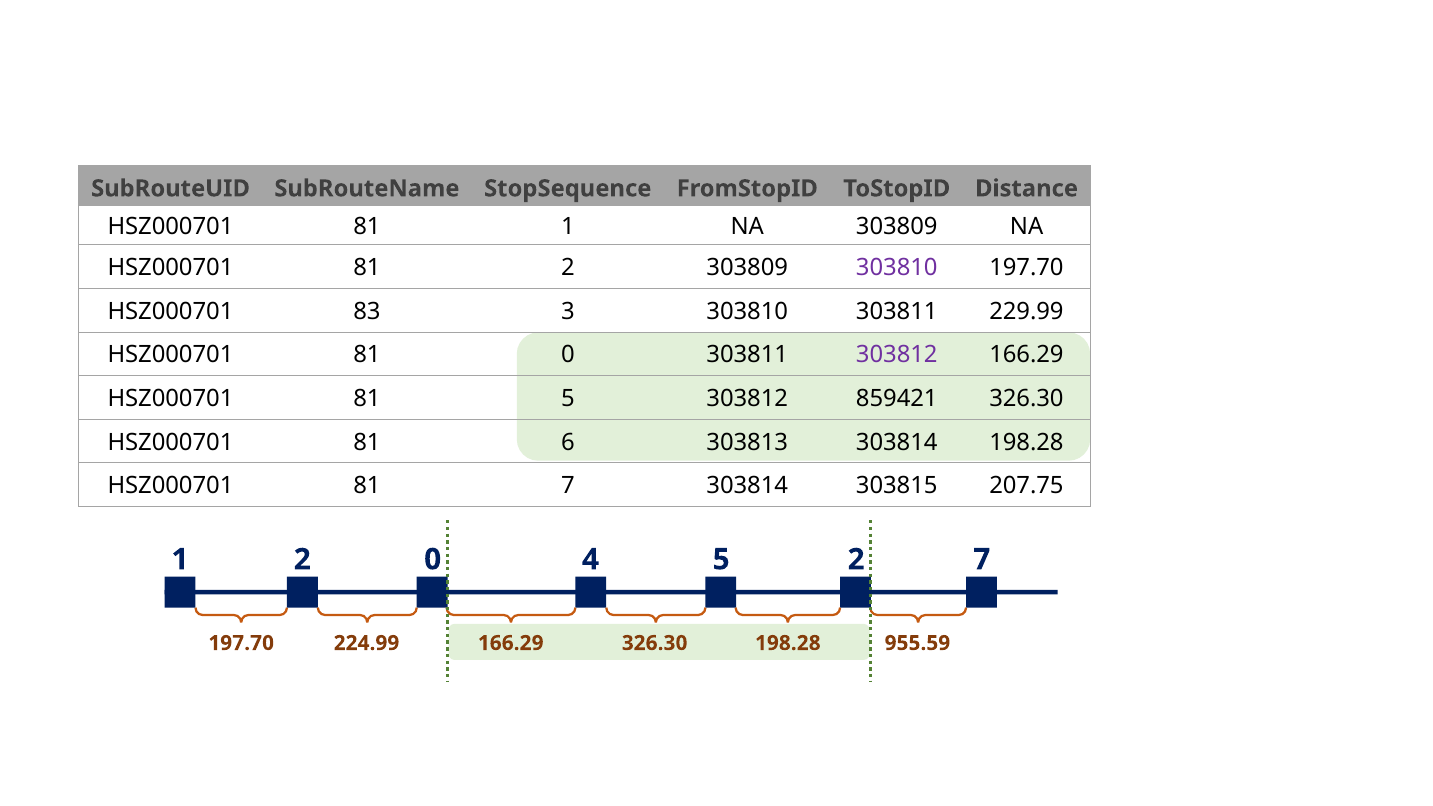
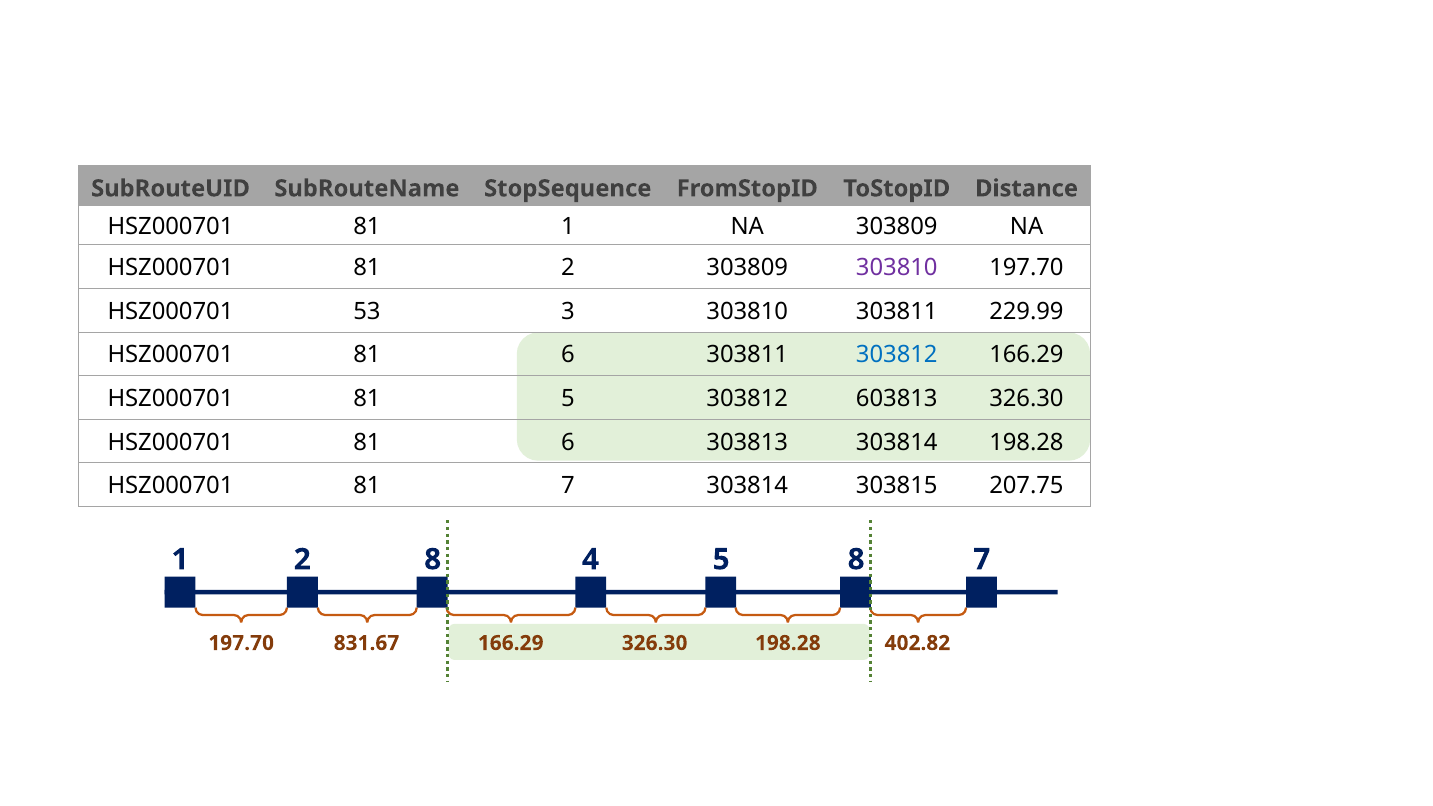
83: 83 -> 53
0 at (568, 355): 0 -> 6
303812 at (897, 355) colour: purple -> blue
859421: 859421 -> 603813
2 0: 0 -> 8
5 2: 2 -> 8
224.99: 224.99 -> 831.67
955.59: 955.59 -> 402.82
